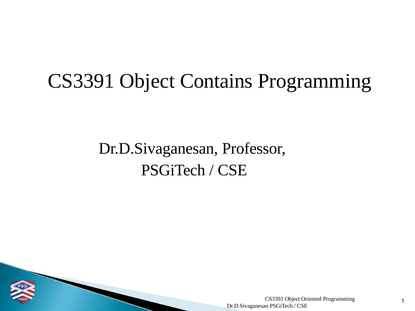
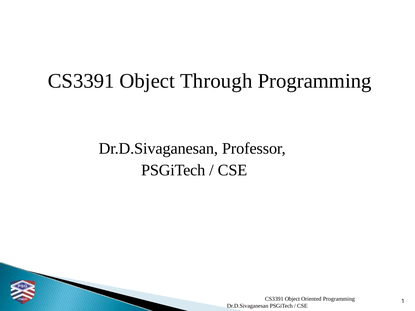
Contains: Contains -> Through
